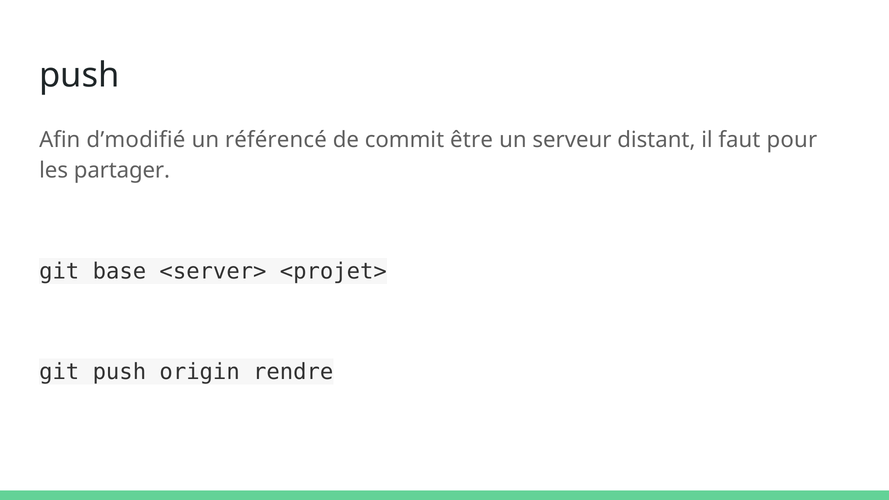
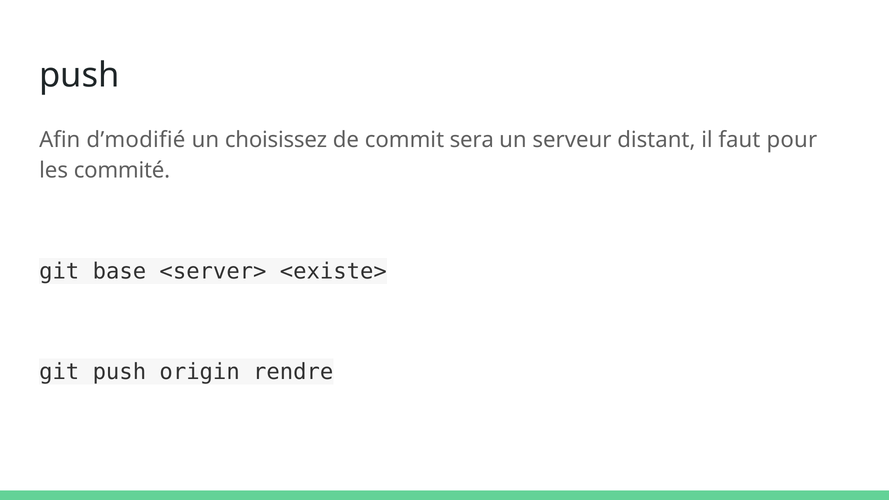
référencé: référencé -> choisissez
être: être -> sera
partager: partager -> commité
<projet>: <projet> -> <existe>
